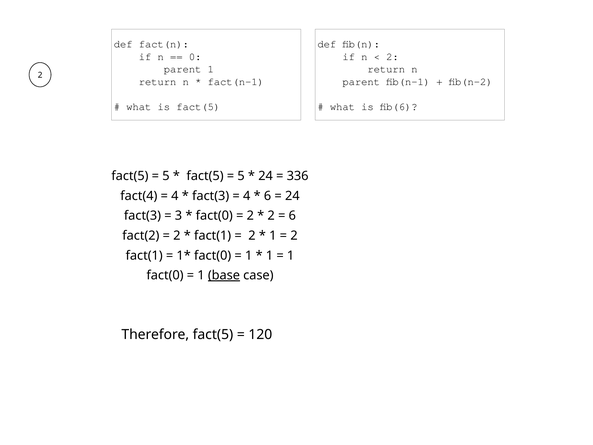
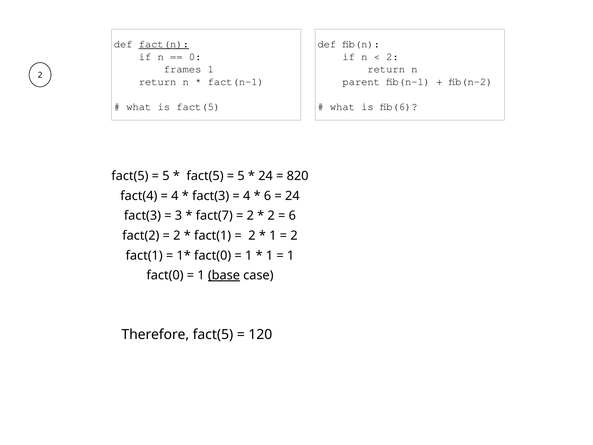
fact(n underline: none -> present
parent at (183, 69): parent -> frames
336: 336 -> 820
fact(0 at (214, 216): fact(0 -> fact(7
